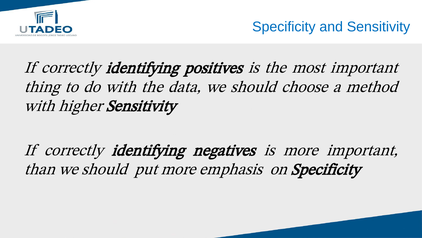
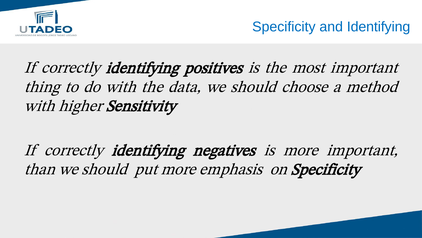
and Sensitivity: Sensitivity -> Identifying
